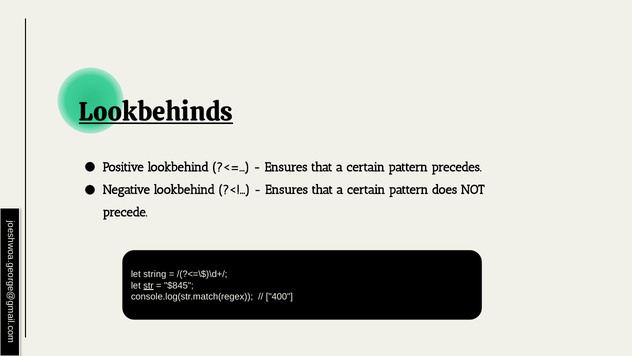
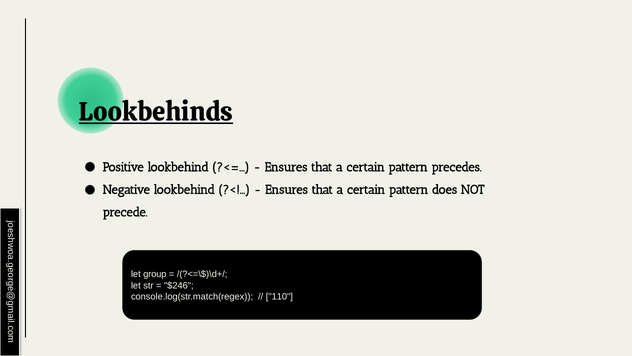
string: string -> group
str underline: present -> none
$845: $845 -> $246
400: 400 -> 110
